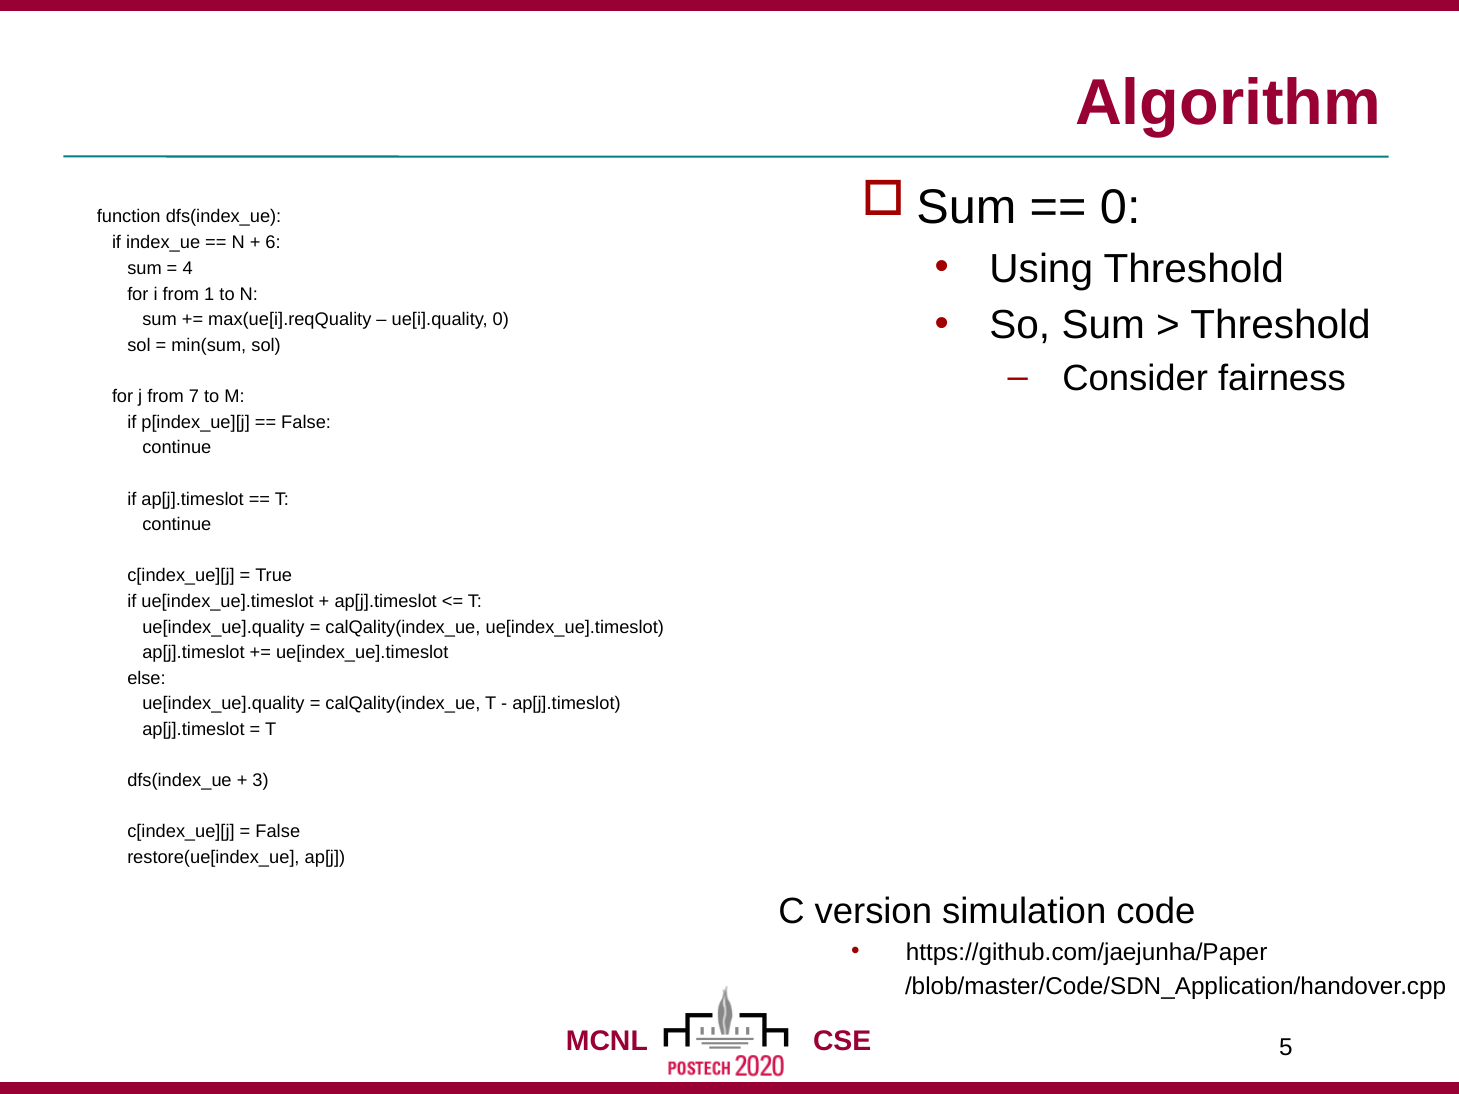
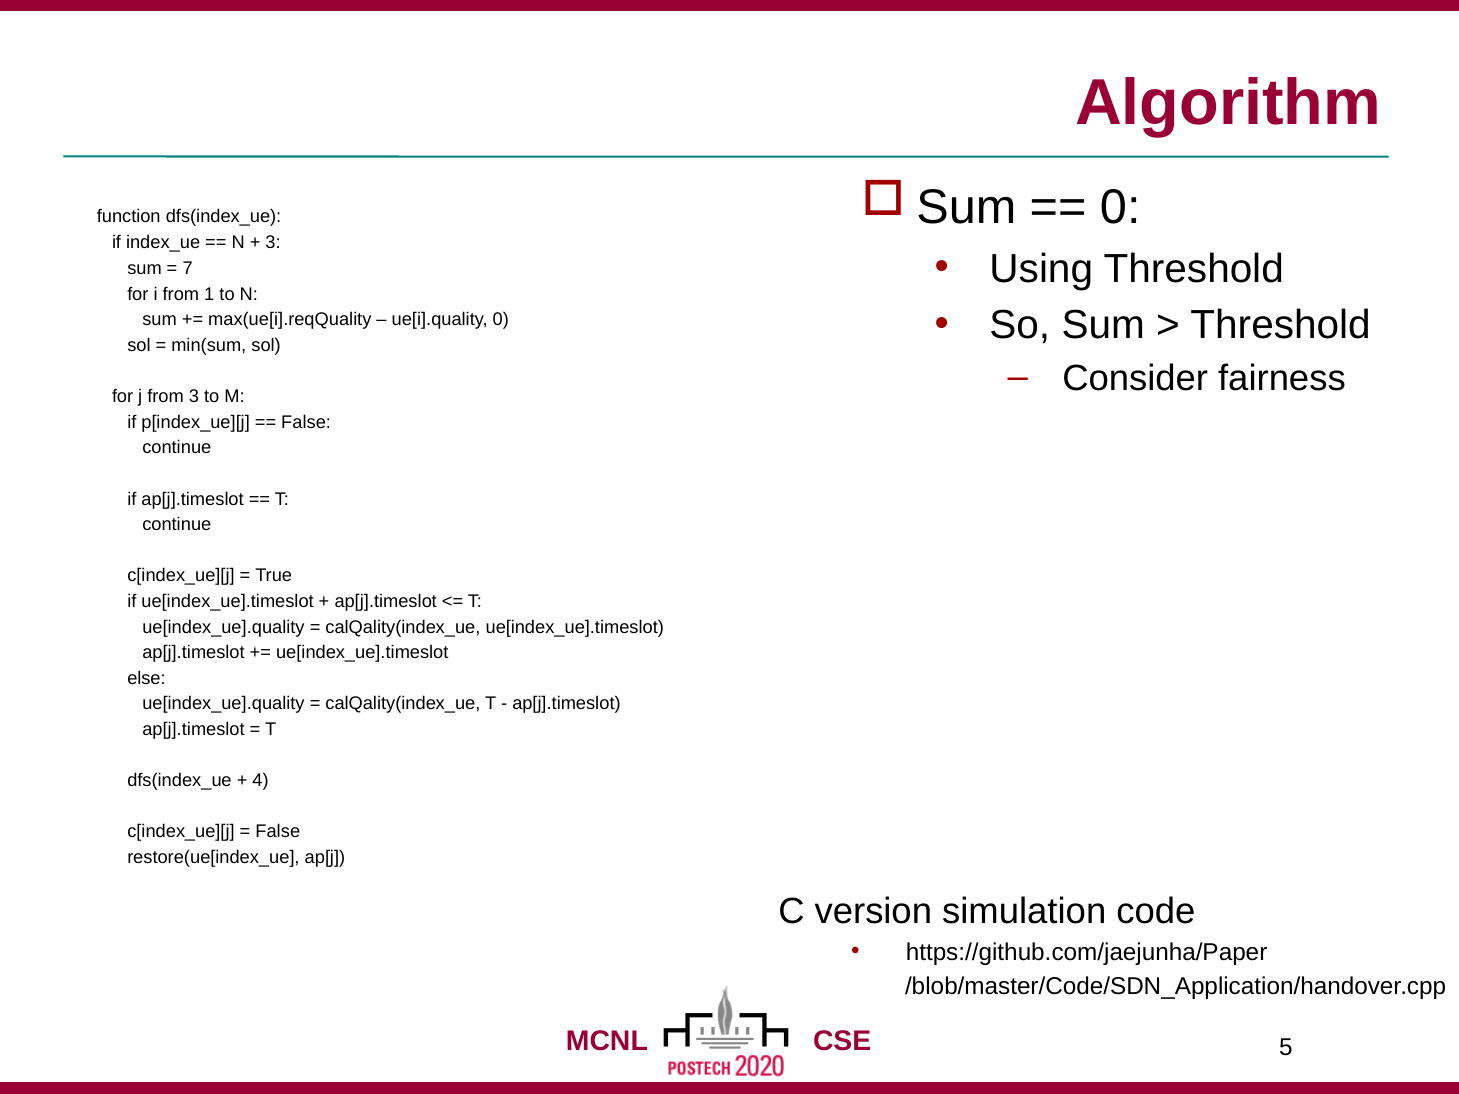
6 at (273, 243): 6 -> 3
4: 4 -> 7
from 7: 7 -> 3
3: 3 -> 4
